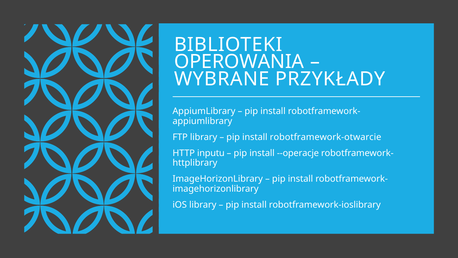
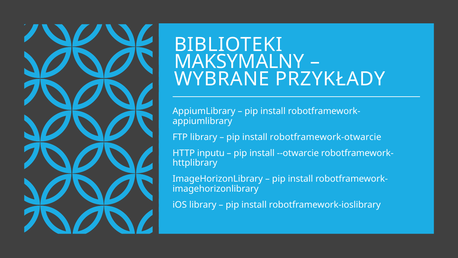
OPEROWANIA: OPEROWANIA -> MAKSYMALNY
--operacje: --operacje -> --otwarcie
